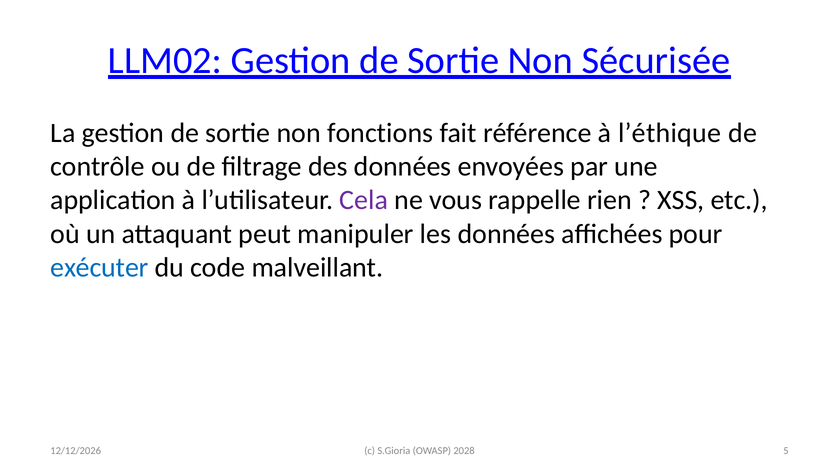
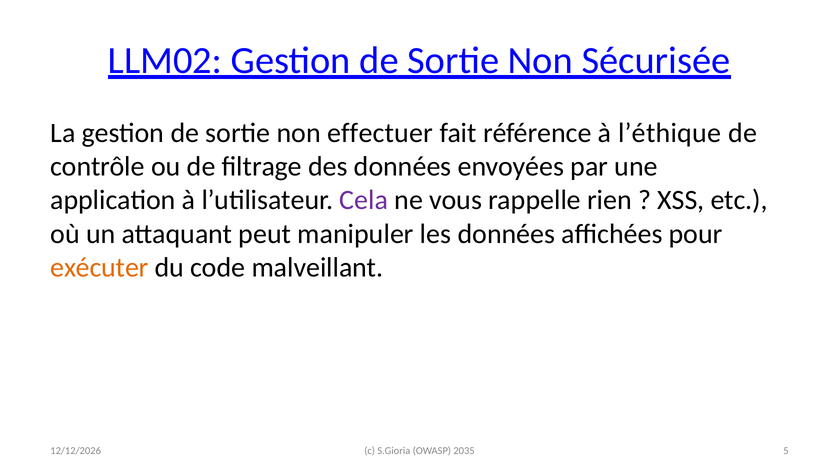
fonctions: fonctions -> effectuer
exécuter colour: blue -> orange
2028: 2028 -> 2035
